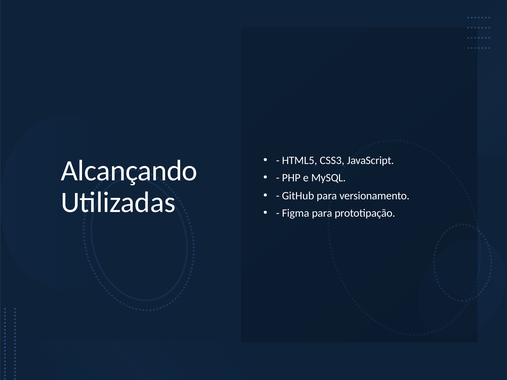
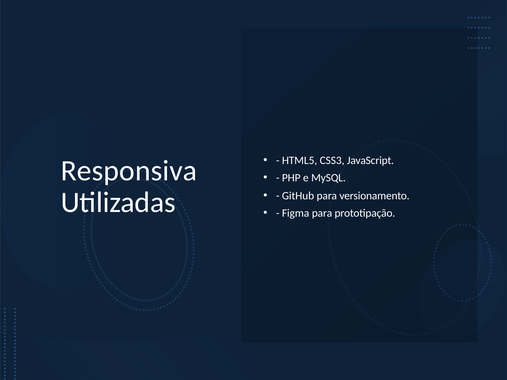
Alcançando: Alcançando -> Responsiva
